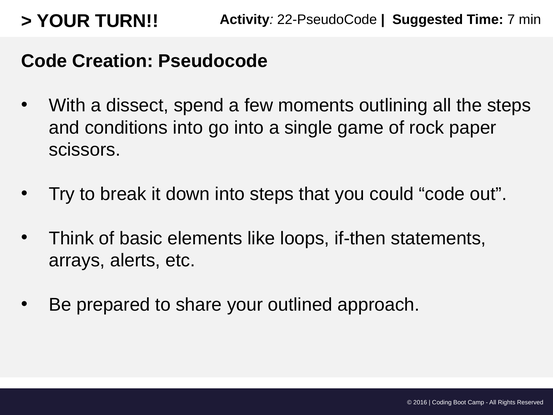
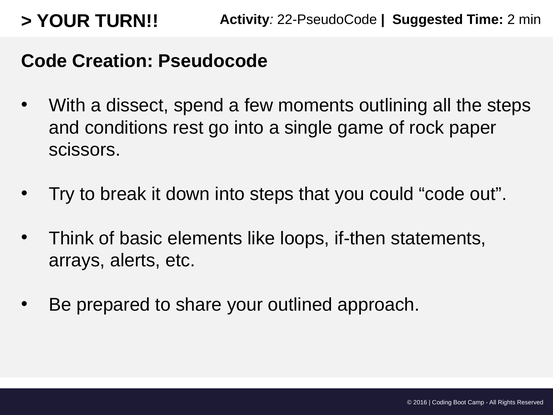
7: 7 -> 2
conditions into: into -> rest
